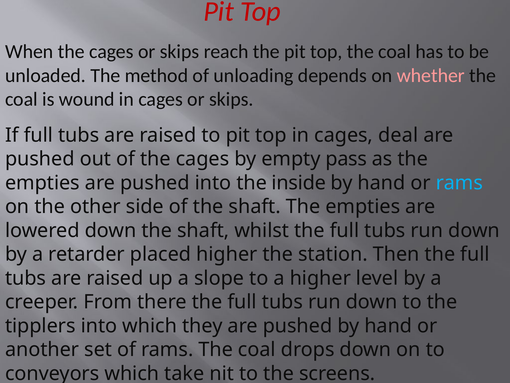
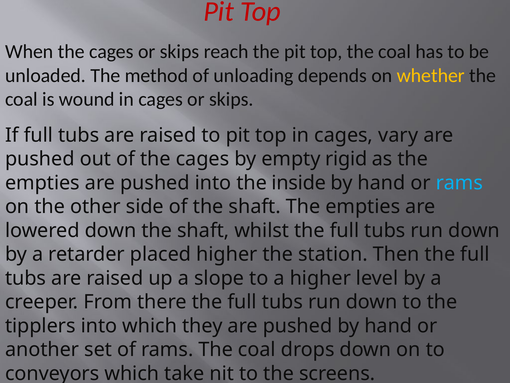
whether colour: pink -> yellow
deal: deal -> vary
pass: pass -> rigid
